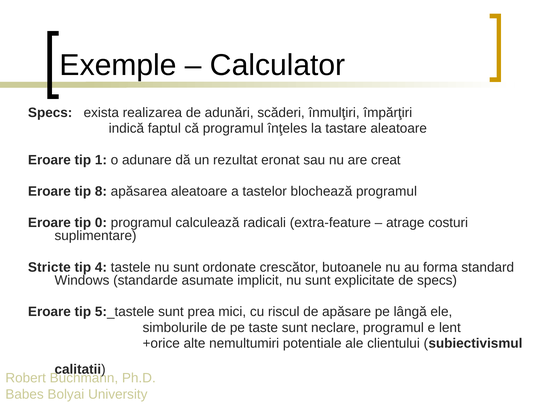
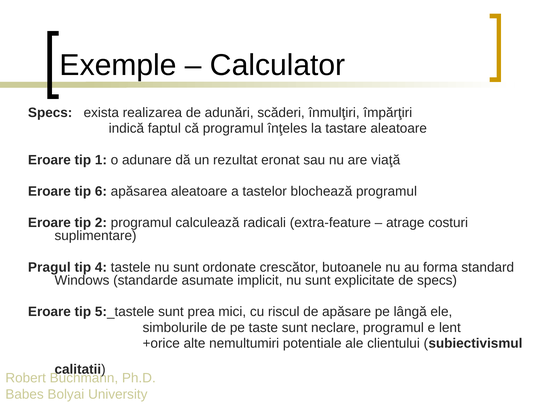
creat: creat -> viaţă
8: 8 -> 6
0: 0 -> 2
Stricte: Stricte -> Pragul
